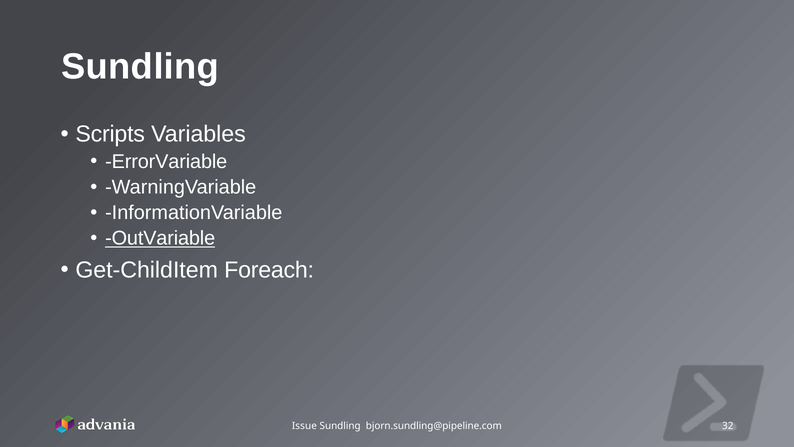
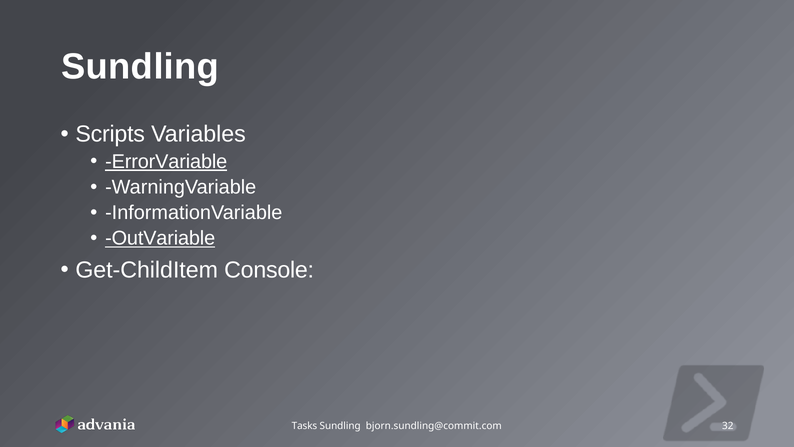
ErrorVariable underline: none -> present
Foreach: Foreach -> Console
Issue: Issue -> Tasks
bjorn.sundling@pipeline.com: bjorn.sundling@pipeline.com -> bjorn.sundling@commit.com
